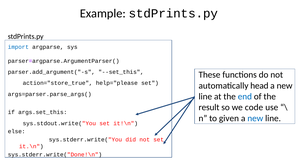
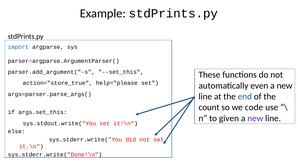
head: head -> even
result: result -> count
new at (255, 119) colour: blue -> purple
